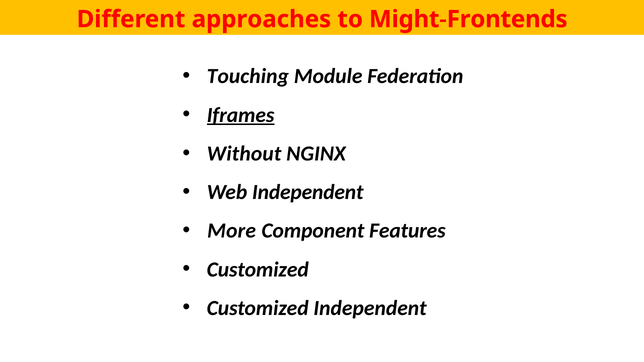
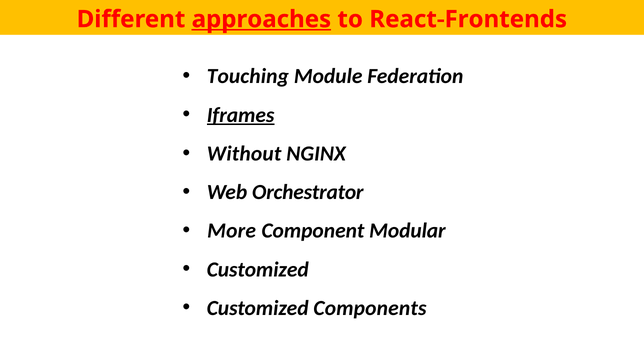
approaches underline: none -> present
Might-Frontends: Might-Frontends -> React-Frontends
Web Independent: Independent -> Orchestrator
Features: Features -> Modular
Customized Independent: Independent -> Components
